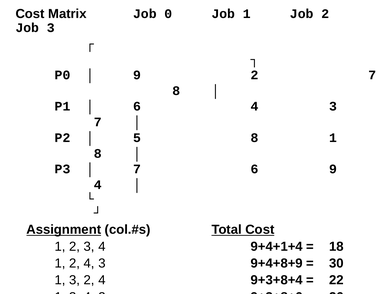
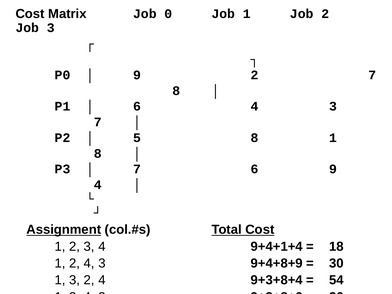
22: 22 -> 54
